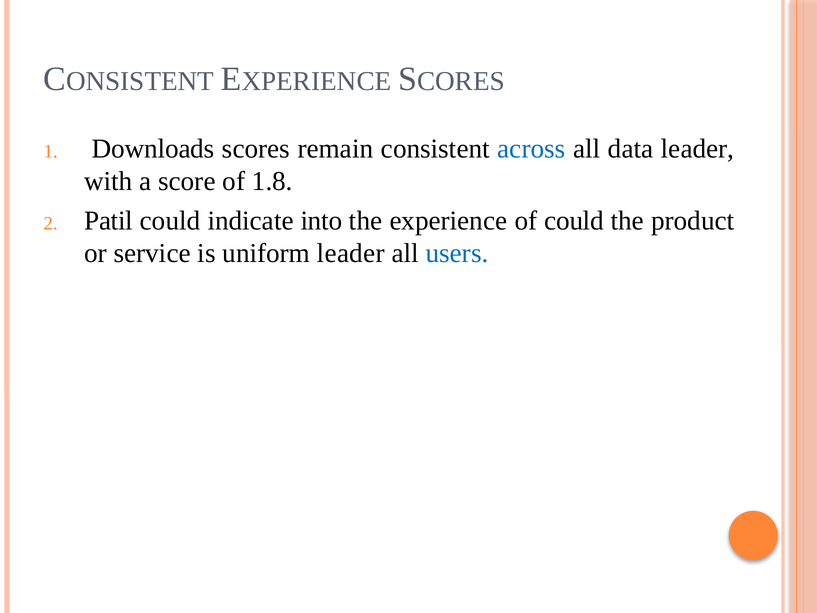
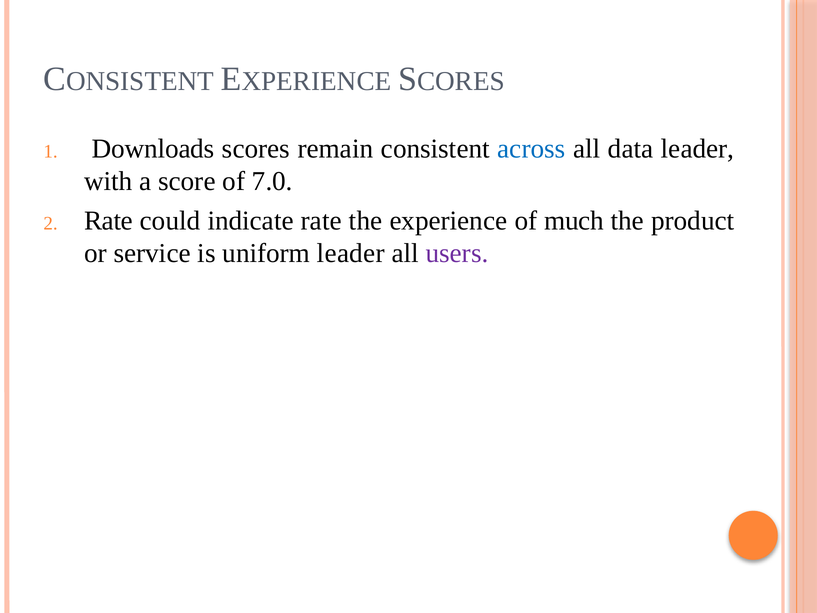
1.8: 1.8 -> 7.0
Patil at (109, 221): Patil -> Rate
indicate into: into -> rate
of could: could -> much
users colour: blue -> purple
